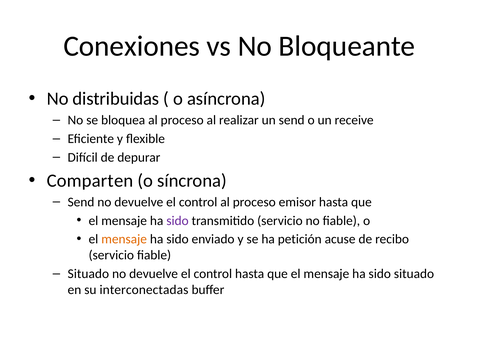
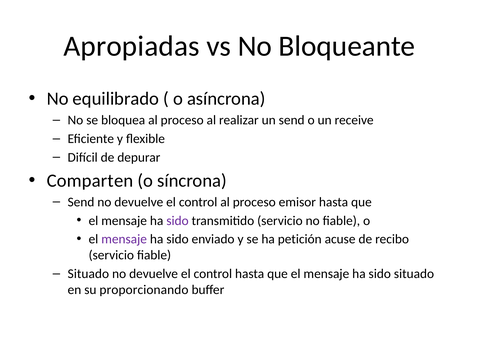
Conexiones: Conexiones -> Apropiadas
distribuidas: distribuidas -> equilibrado
mensaje at (124, 239) colour: orange -> purple
interconectadas: interconectadas -> proporcionando
